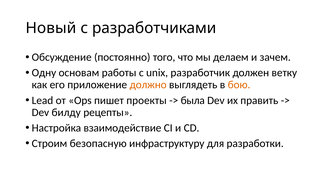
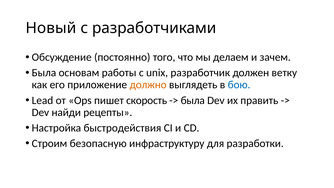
Одну at (44, 73): Одну -> Была
бою colour: orange -> blue
проекты: проекты -> скорость
билду: билду -> найди
взаимодействие: взаимодействие -> быстродействия
